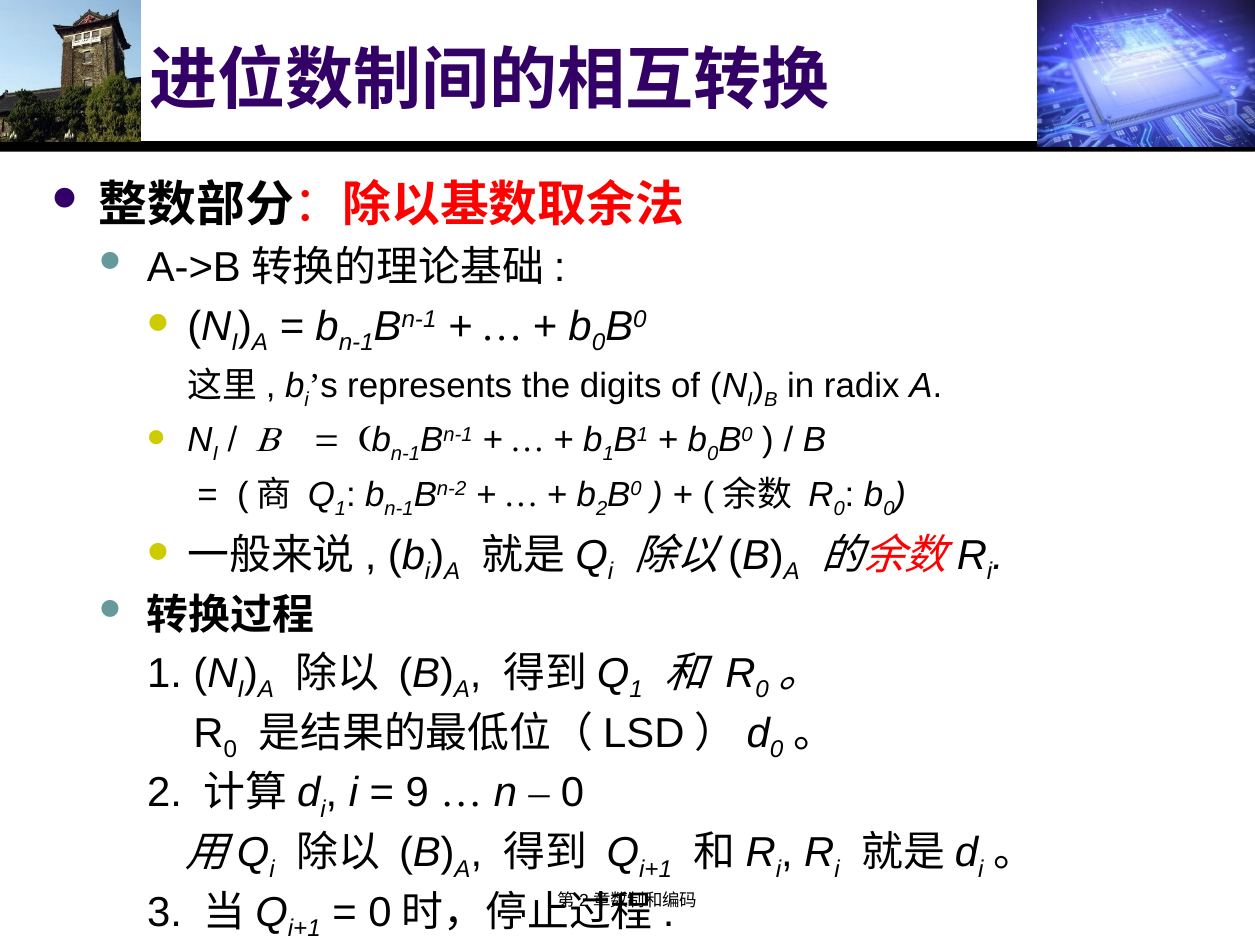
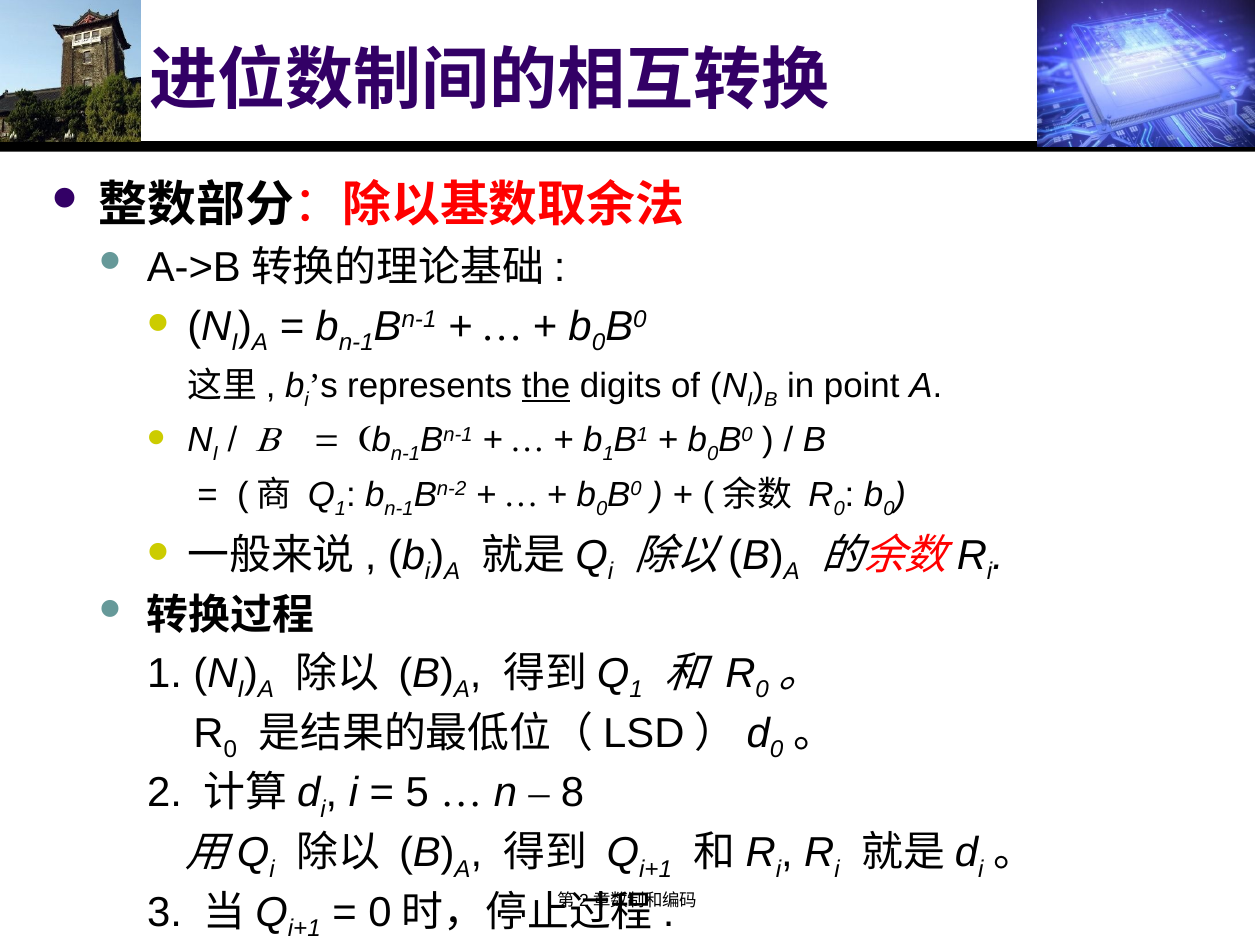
the underline: none -> present
radix: radix -> point
2 at (602, 509): 2 -> 0
9: 9 -> 5
0 at (573, 793): 0 -> 8
